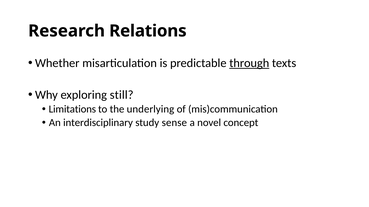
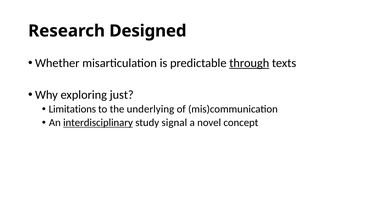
Relations: Relations -> Designed
still: still -> just
interdisciplinary underline: none -> present
sense: sense -> signal
